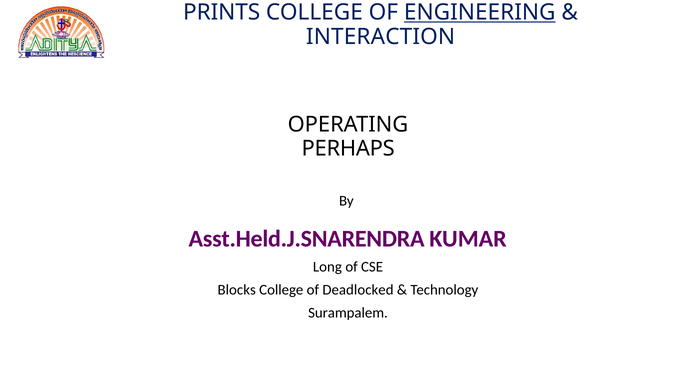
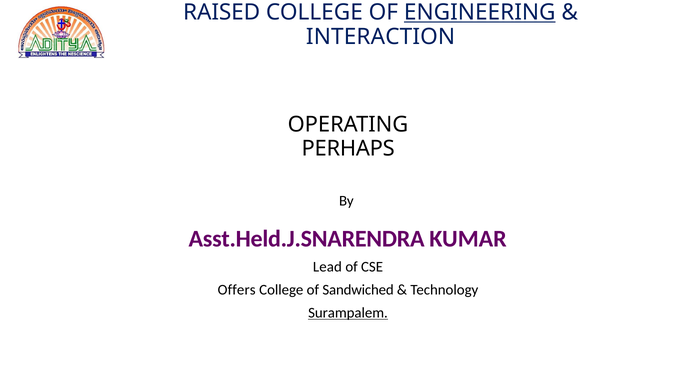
PRINTS: PRINTS -> RAISED
Long: Long -> Lead
Blocks: Blocks -> Offers
Deadlocked: Deadlocked -> Sandwiched
Surampalem underline: none -> present
